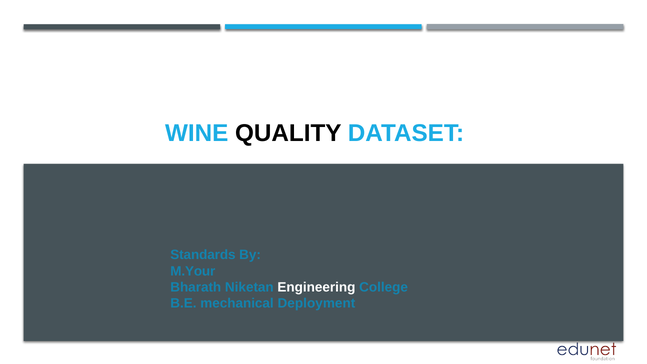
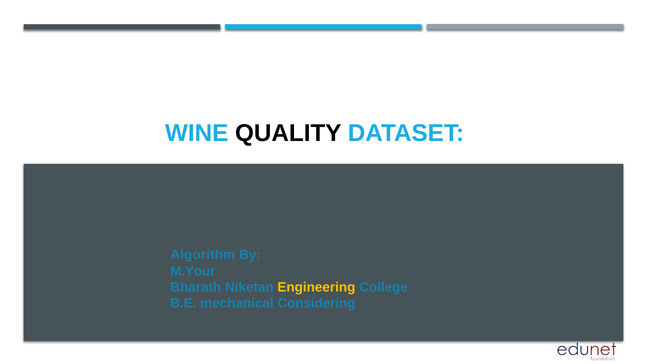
Standards: Standards -> Algorithm
Engineering colour: white -> yellow
Deployment: Deployment -> Considering
